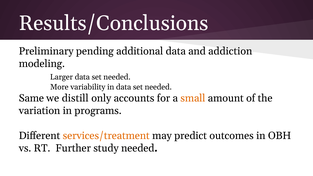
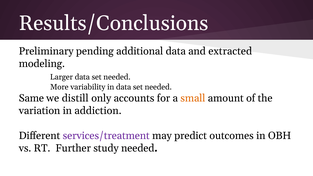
addiction: addiction -> extracted
programs: programs -> addiction
services/treatment colour: orange -> purple
